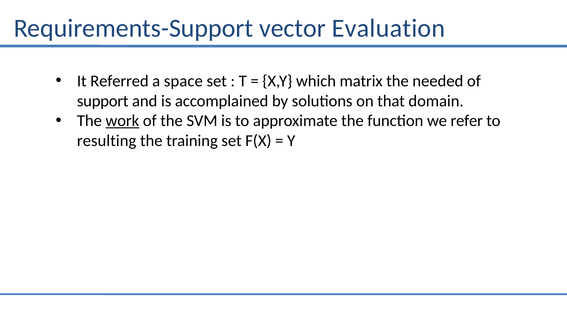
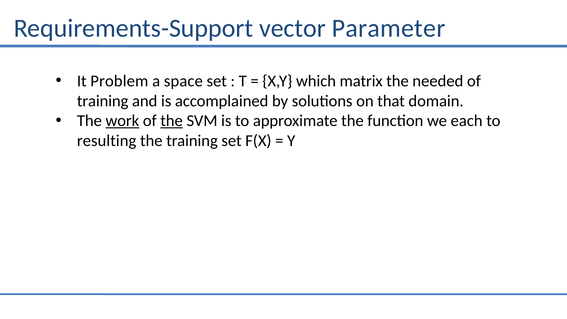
Evaluation: Evaluation -> Parameter
Referred: Referred -> Problem
support at (103, 101): support -> training
the at (172, 121) underline: none -> present
refer: refer -> each
